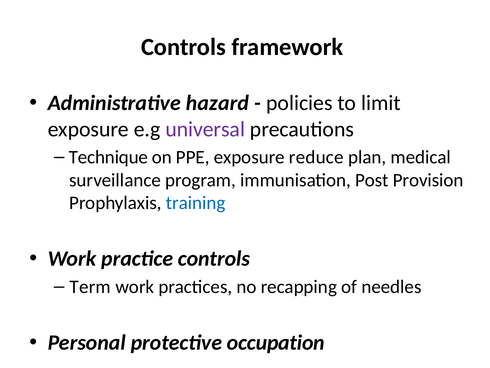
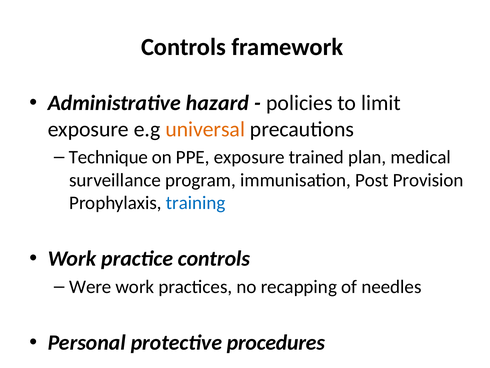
universal colour: purple -> orange
reduce: reduce -> trained
Term: Term -> Were
occupation: occupation -> procedures
